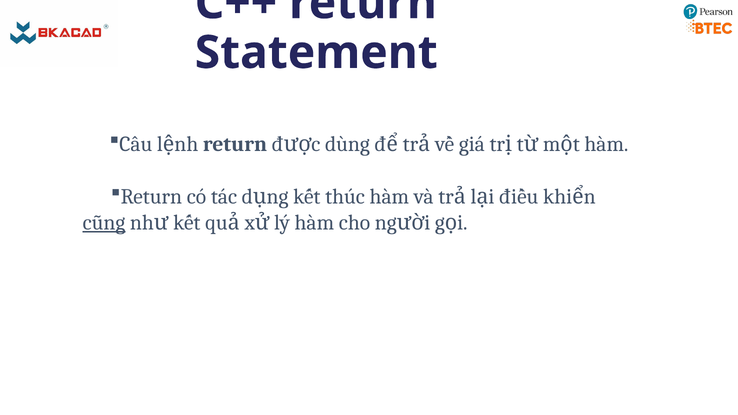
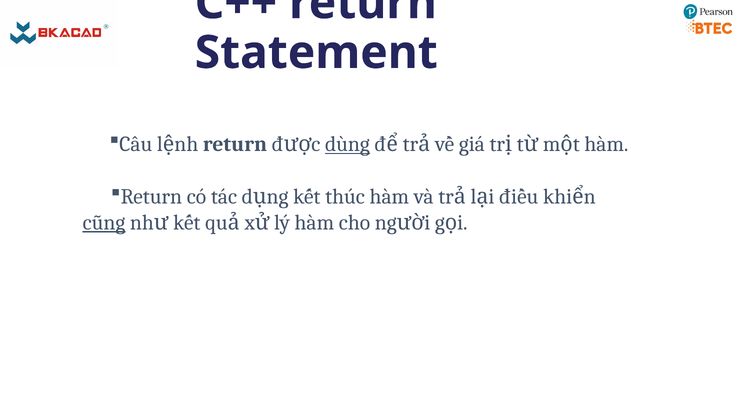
dùng underline: none -> present
